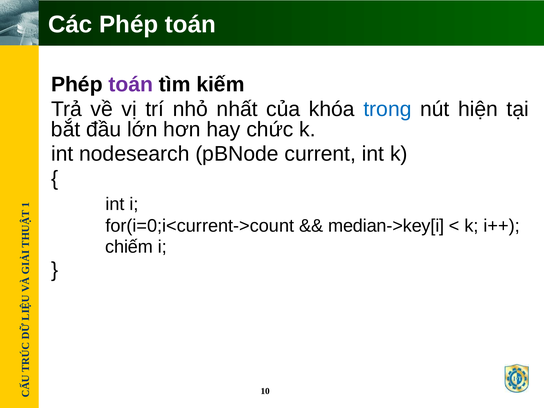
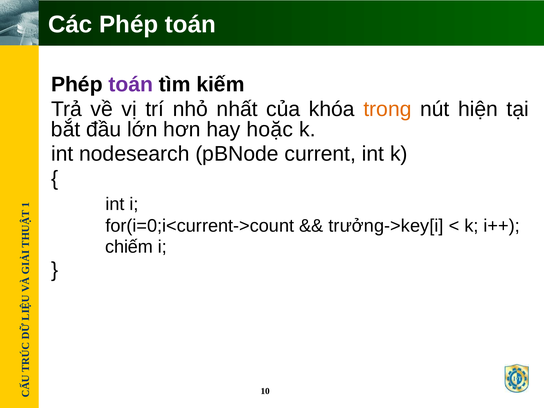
trong colour: blue -> orange
chức: chức -> hoặc
median->key[i: median->key[i -> trưởng->key[i
